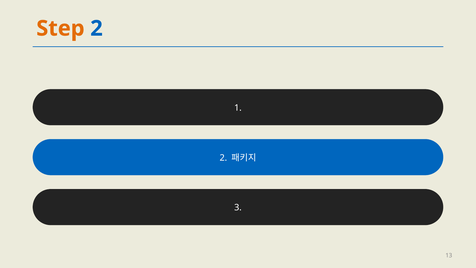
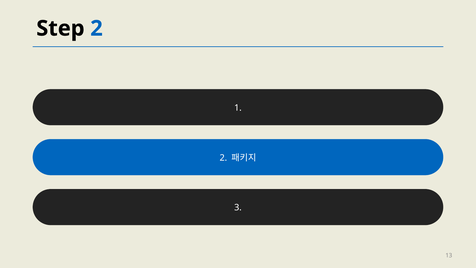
Step colour: orange -> black
